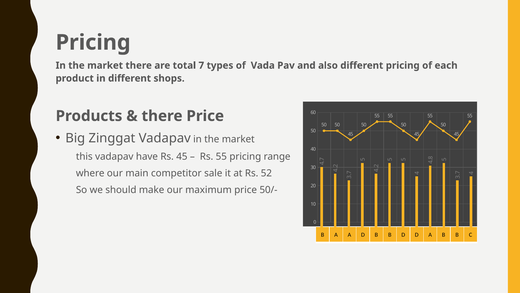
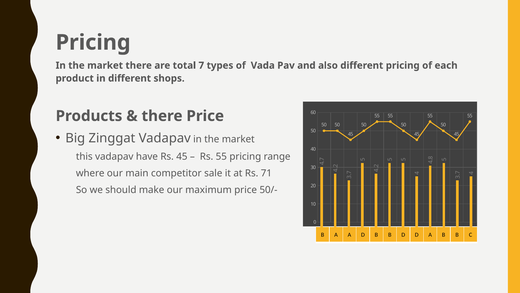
52: 52 -> 71
